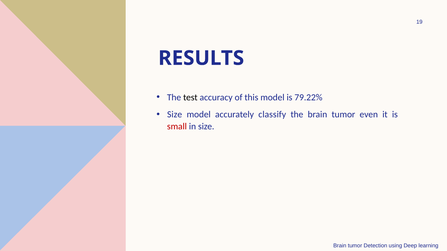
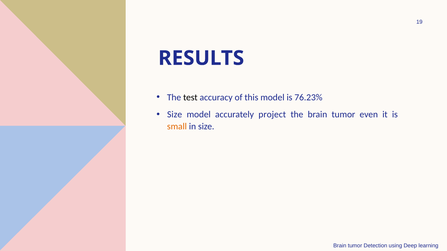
79.22%: 79.22% -> 76.23%
classify: classify -> project
small colour: red -> orange
